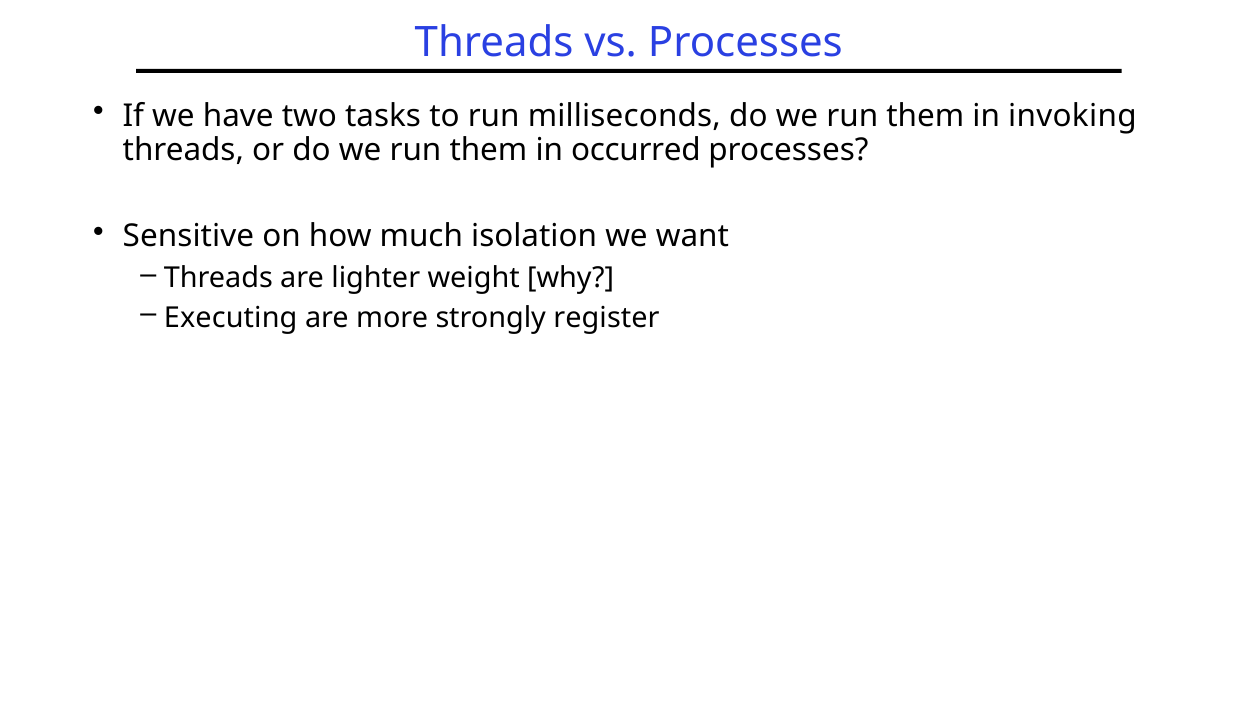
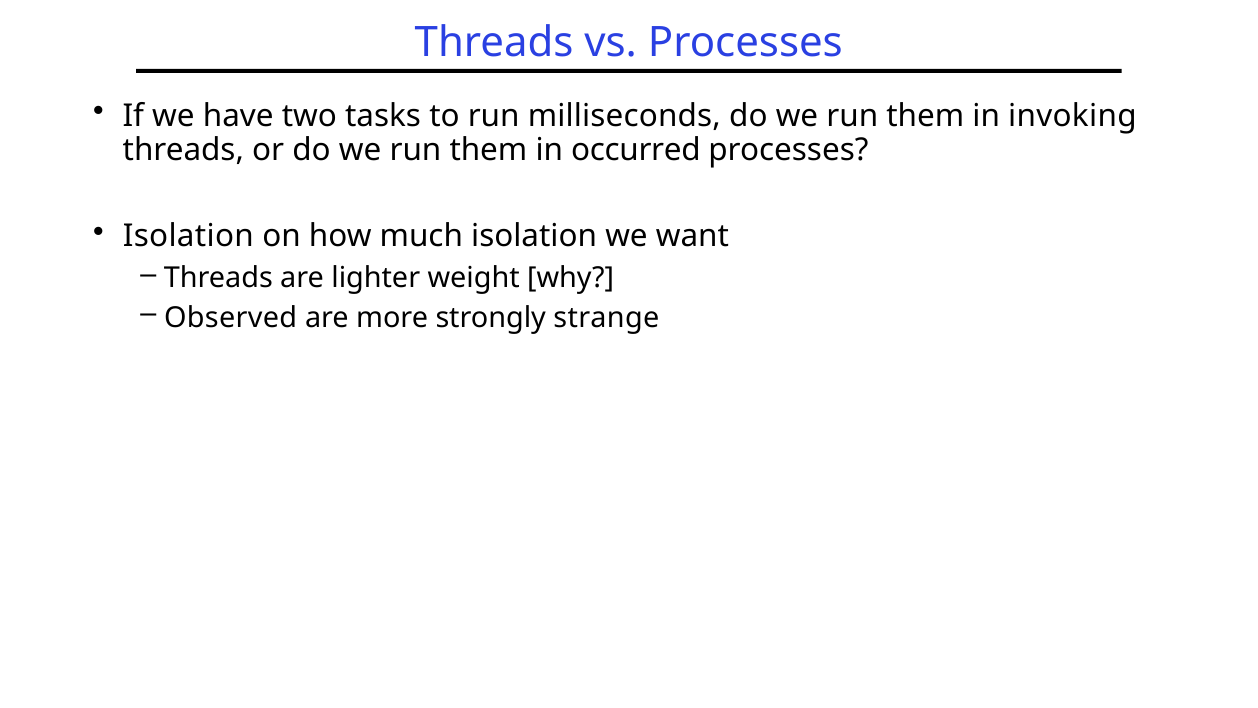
Sensitive at (188, 236): Sensitive -> Isolation
Executing: Executing -> Observed
register: register -> strange
